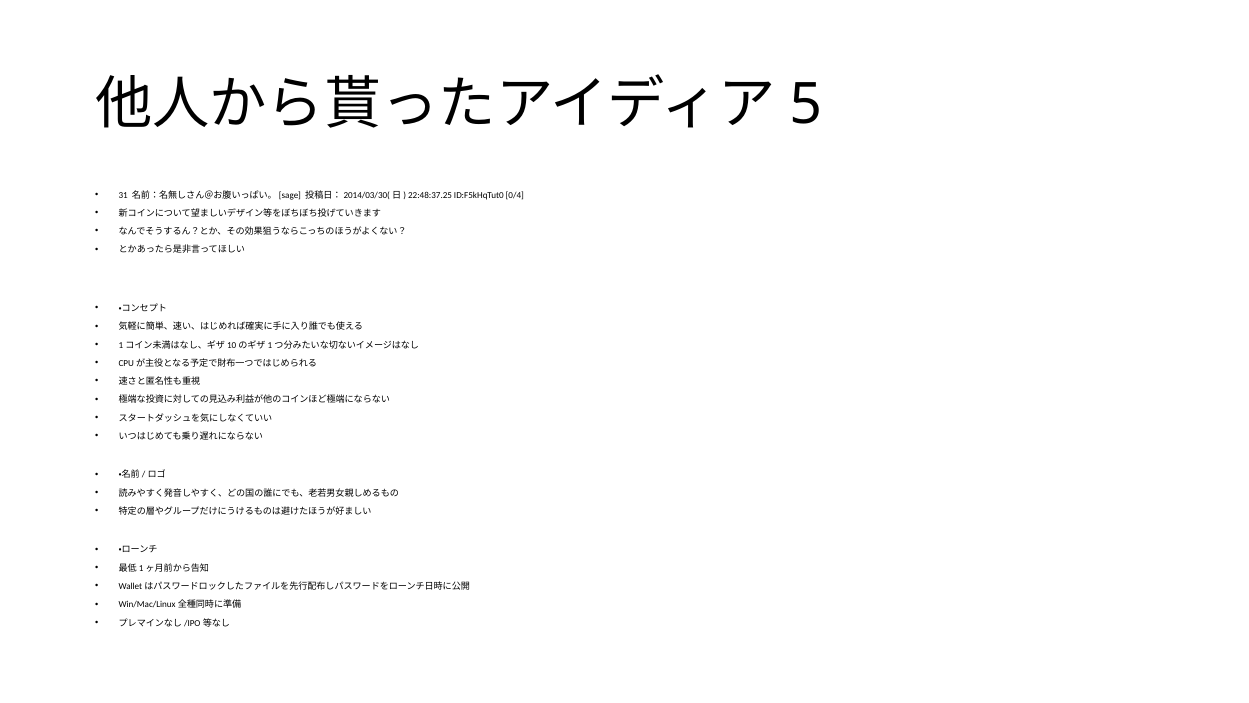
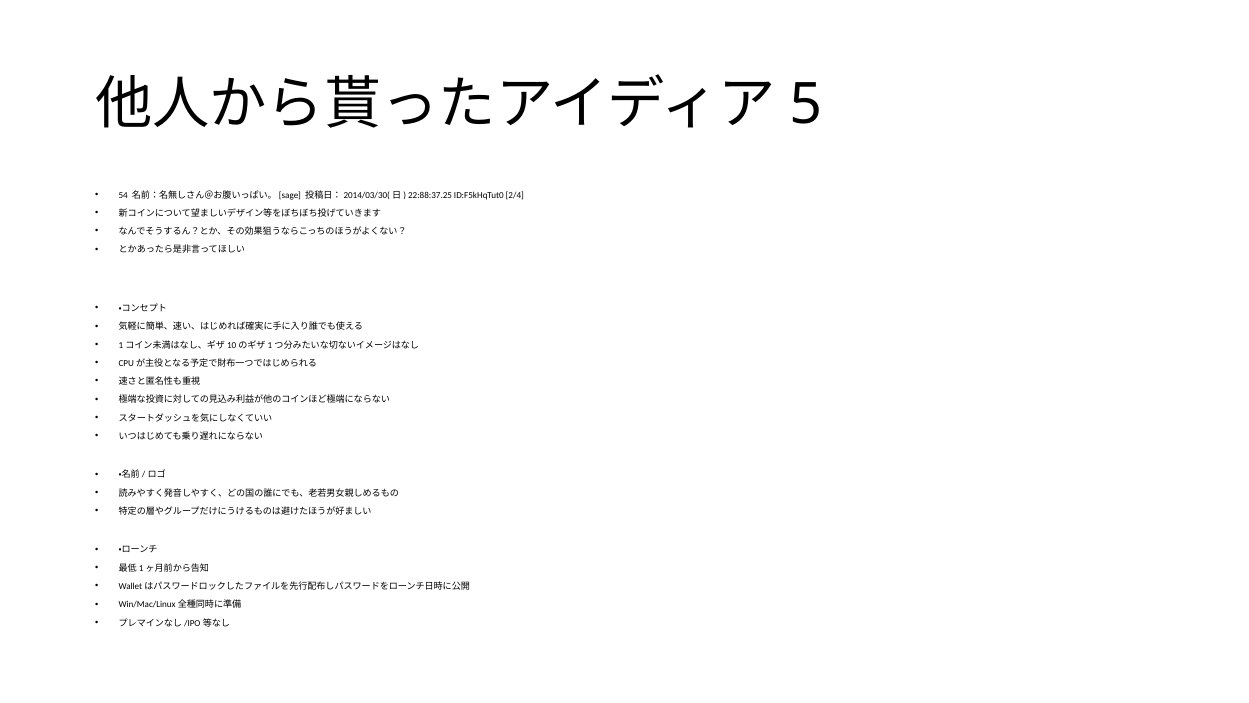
31: 31 -> 54
22:48:37.25: 22:48:37.25 -> 22:88:37.25
0/4: 0/4 -> 2/4
